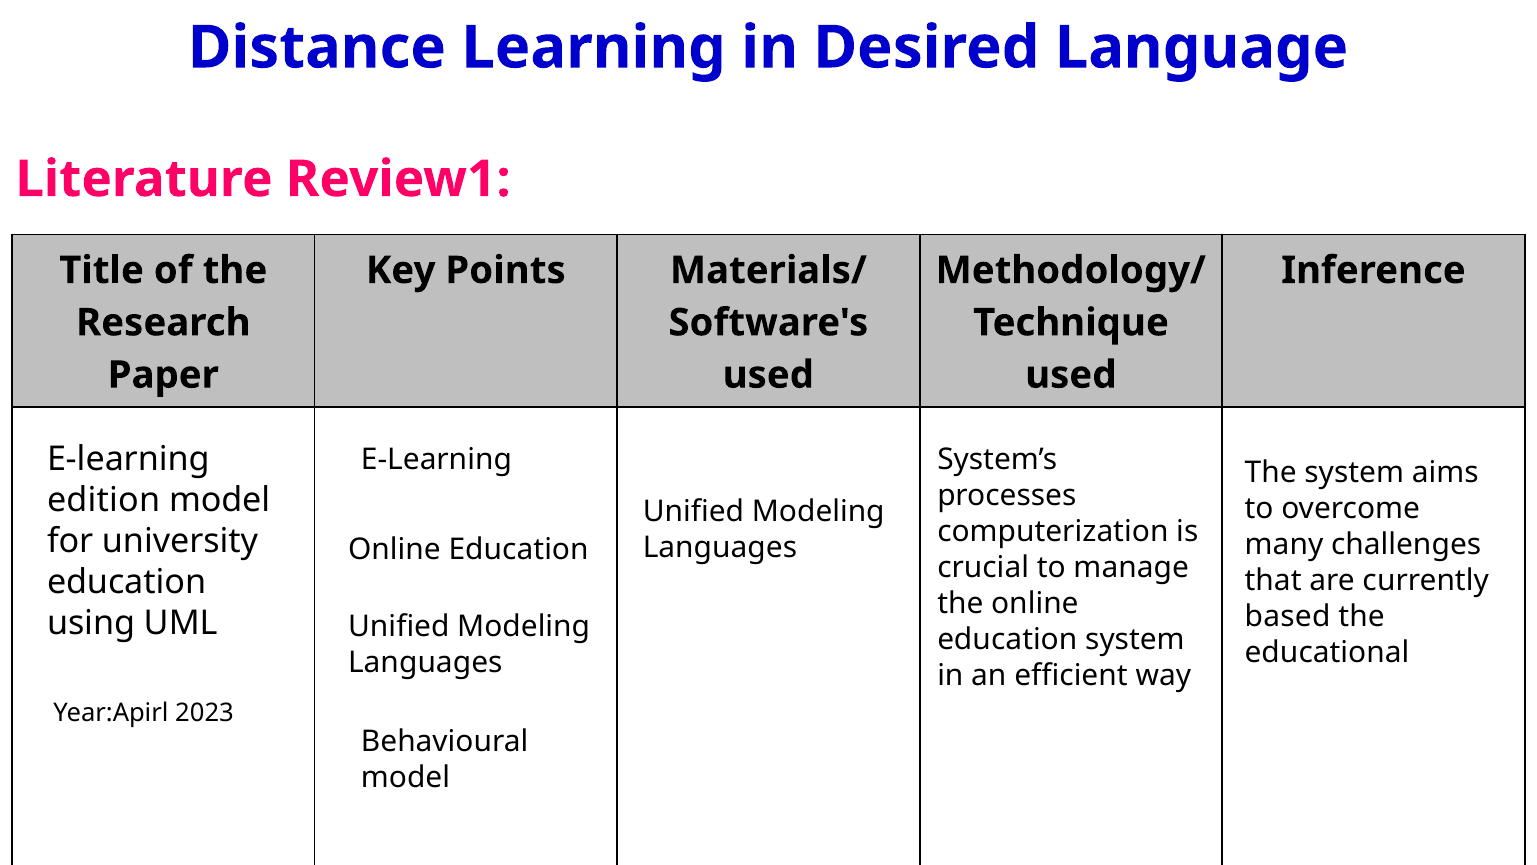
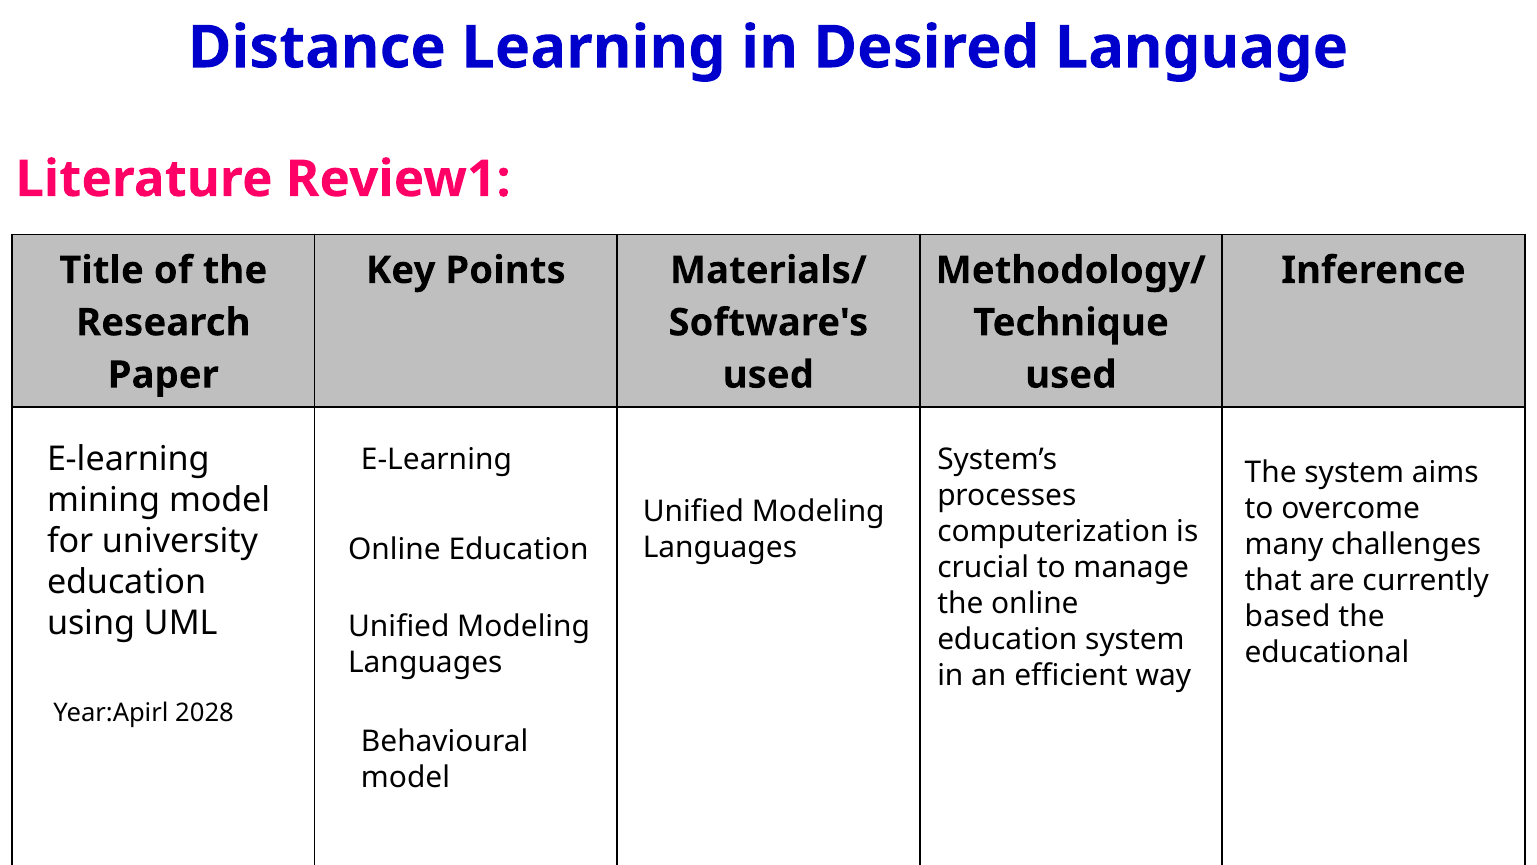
edition: edition -> mining
2023: 2023 -> 2028
